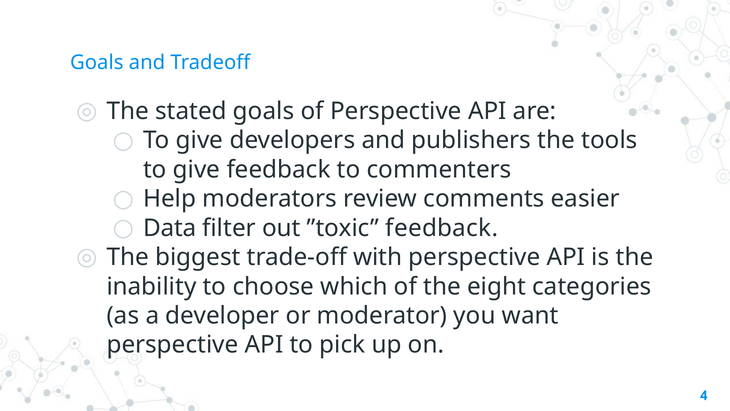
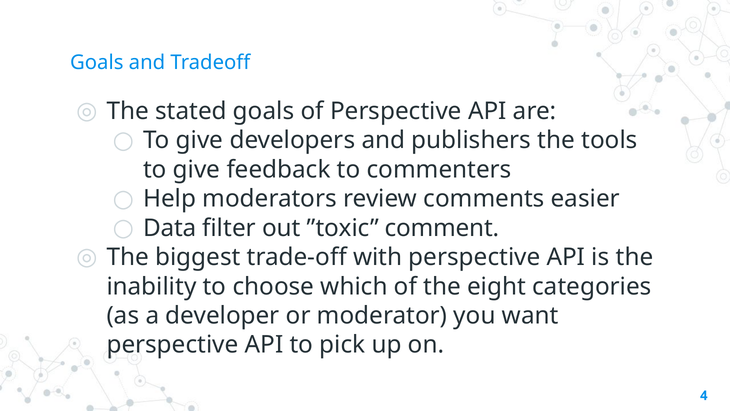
”toxic feedback: feedback -> comment
